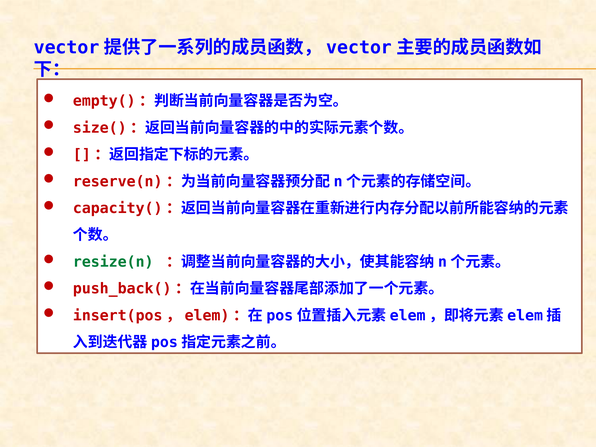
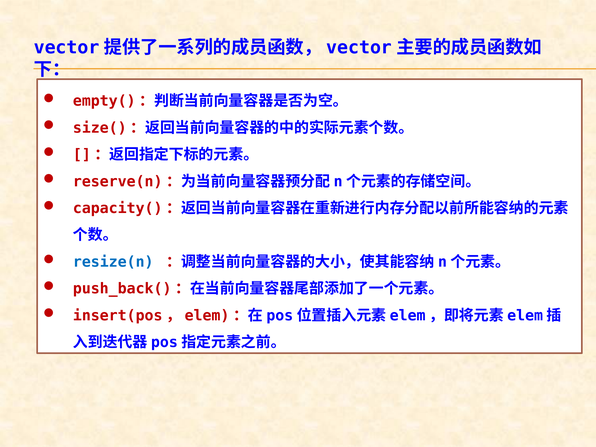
resize(n colour: green -> blue
